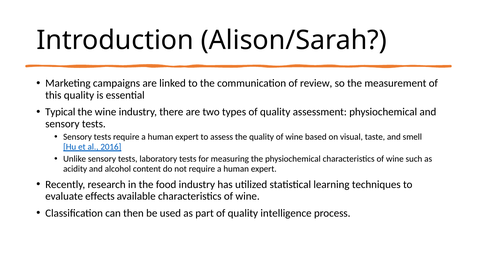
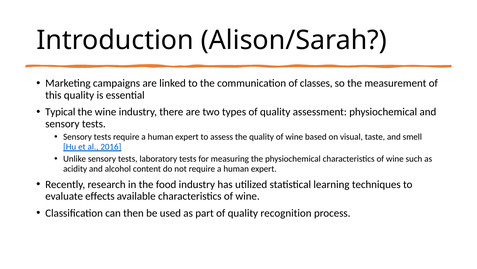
review: review -> classes
intelligence: intelligence -> recognition
